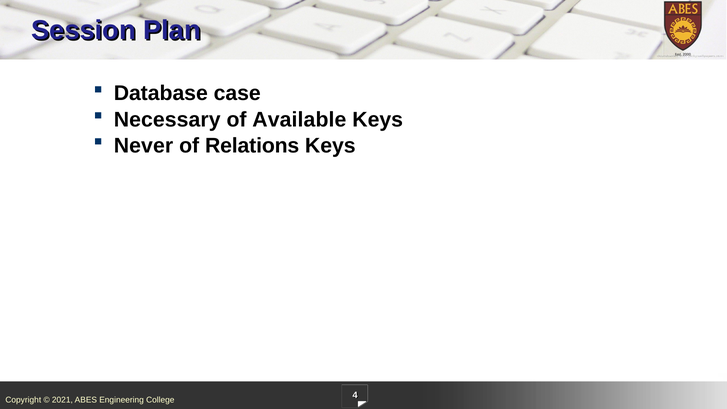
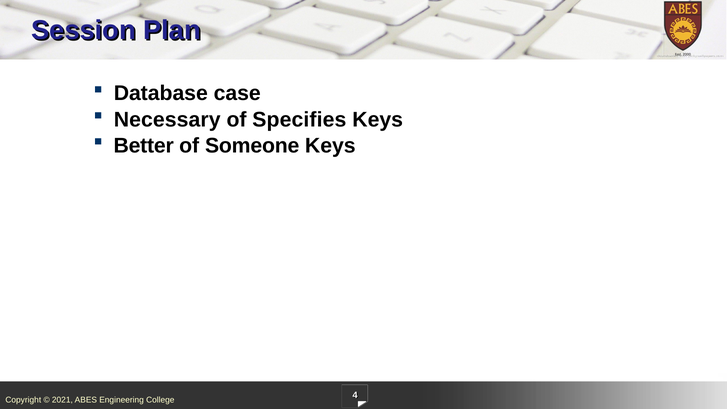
Available: Available -> Specifies
Never: Never -> Better
Relations: Relations -> Someone
